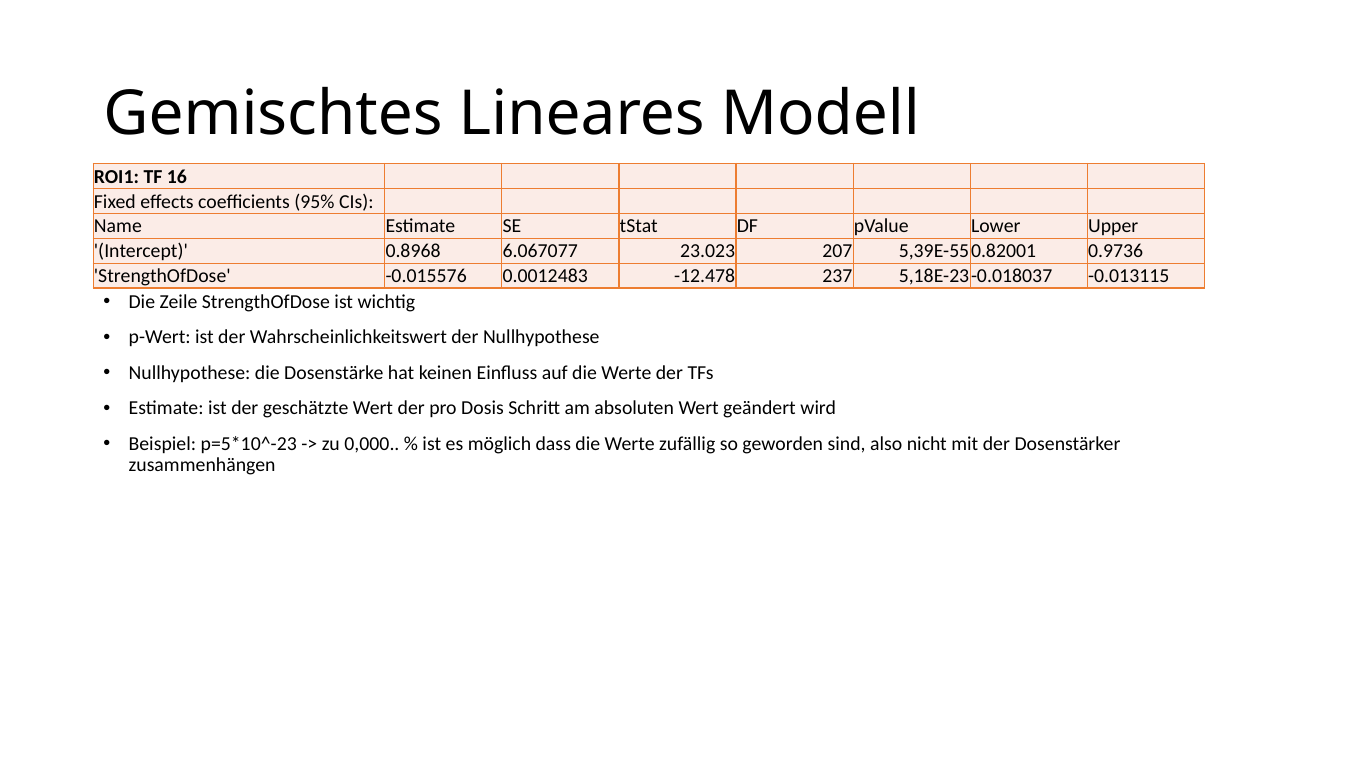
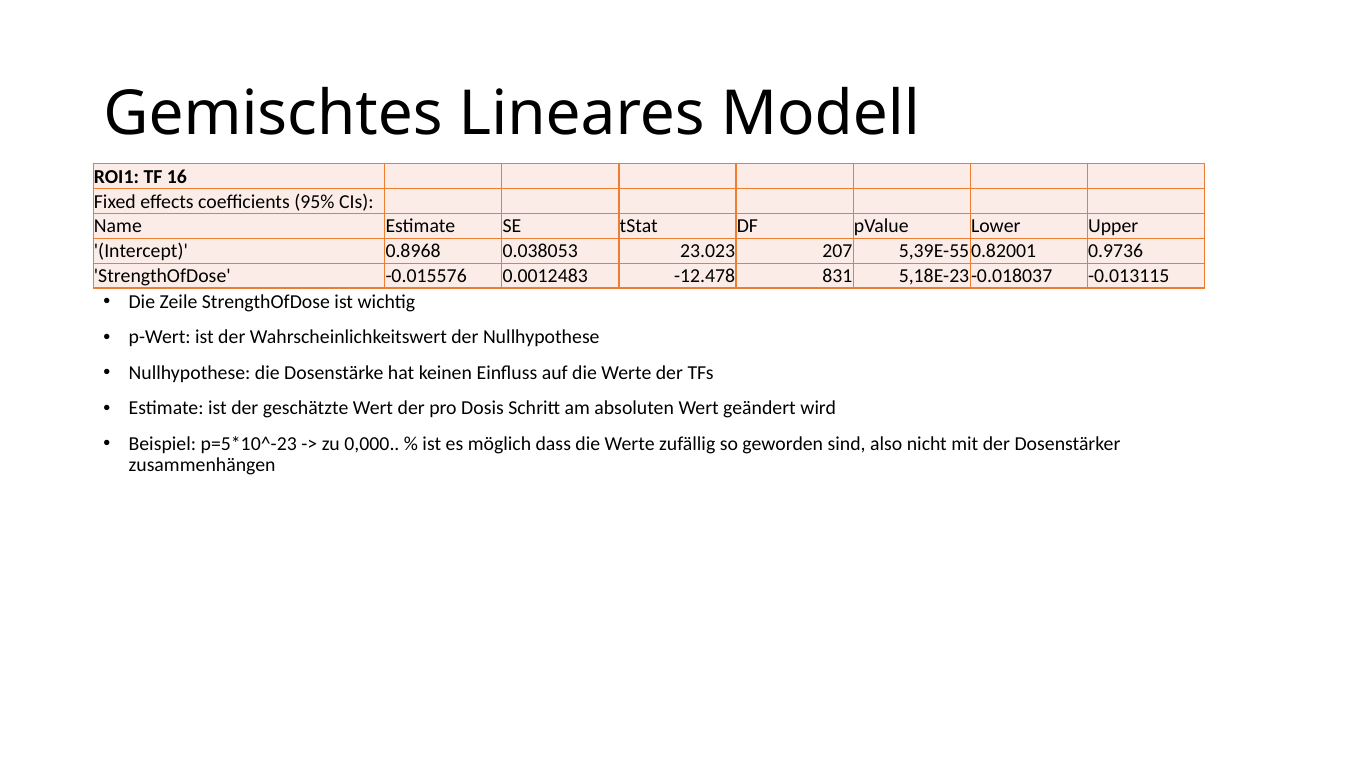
6.067077: 6.067077 -> 0.038053
237: 237 -> 831
